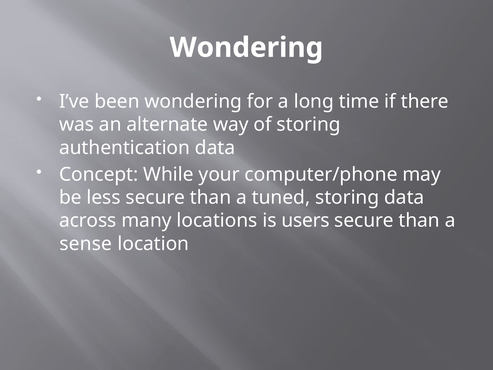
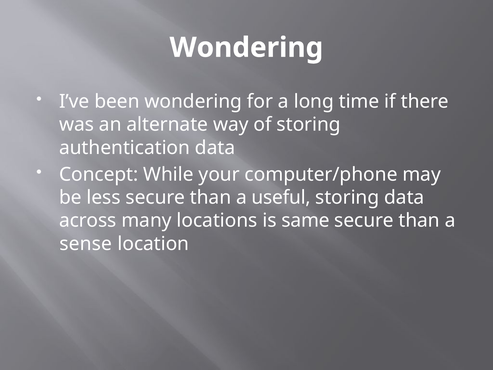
tuned: tuned -> useful
users: users -> same
